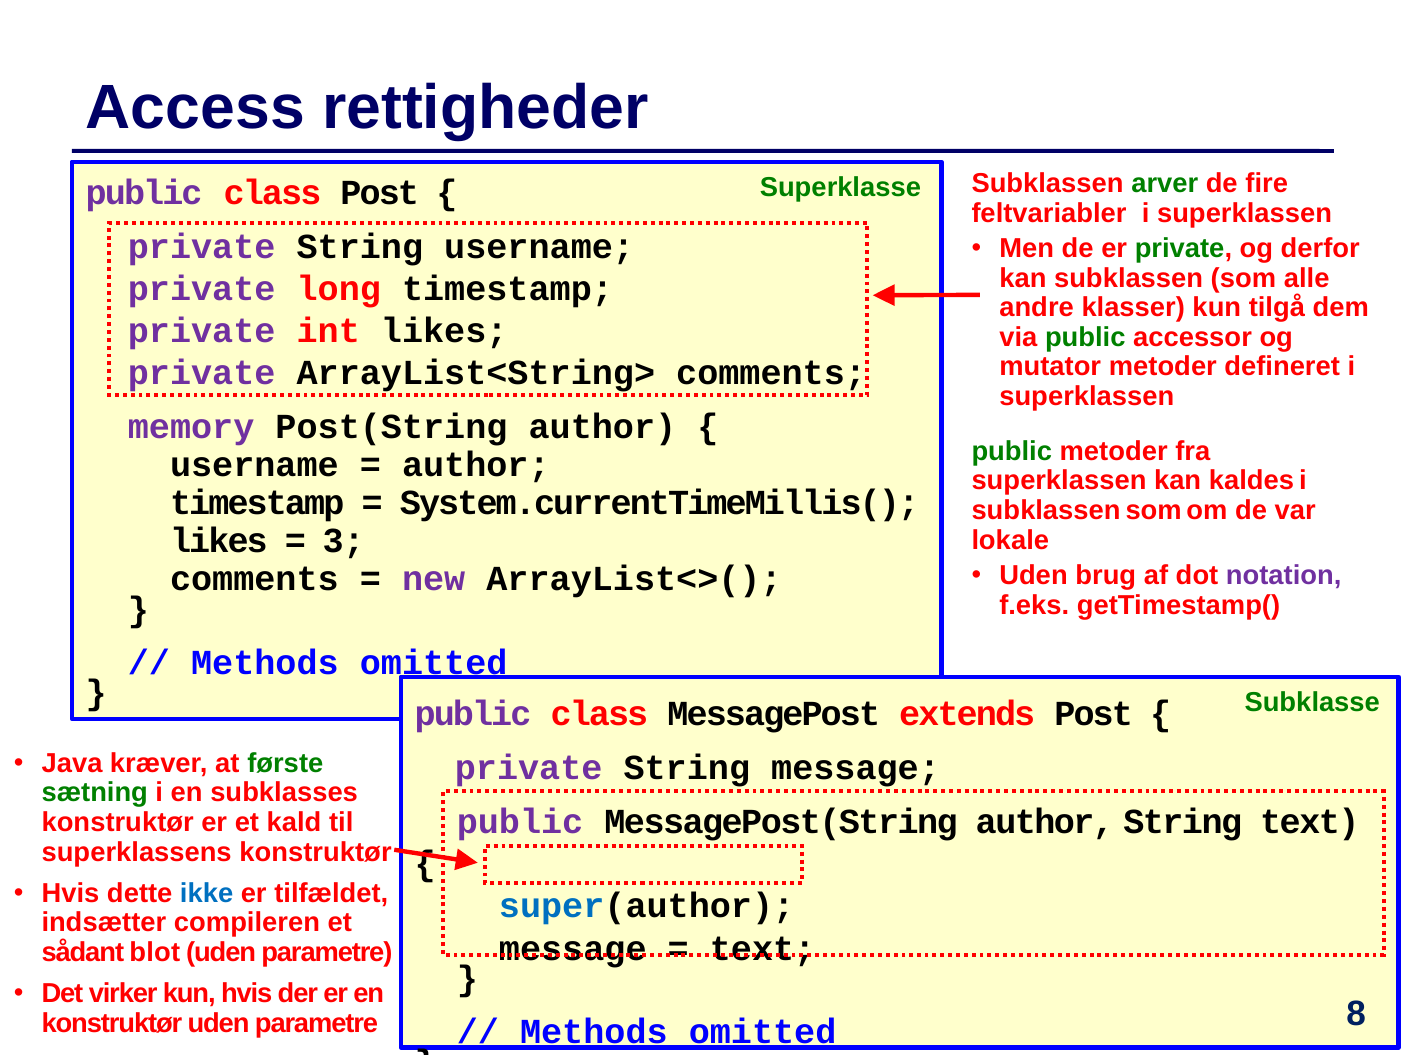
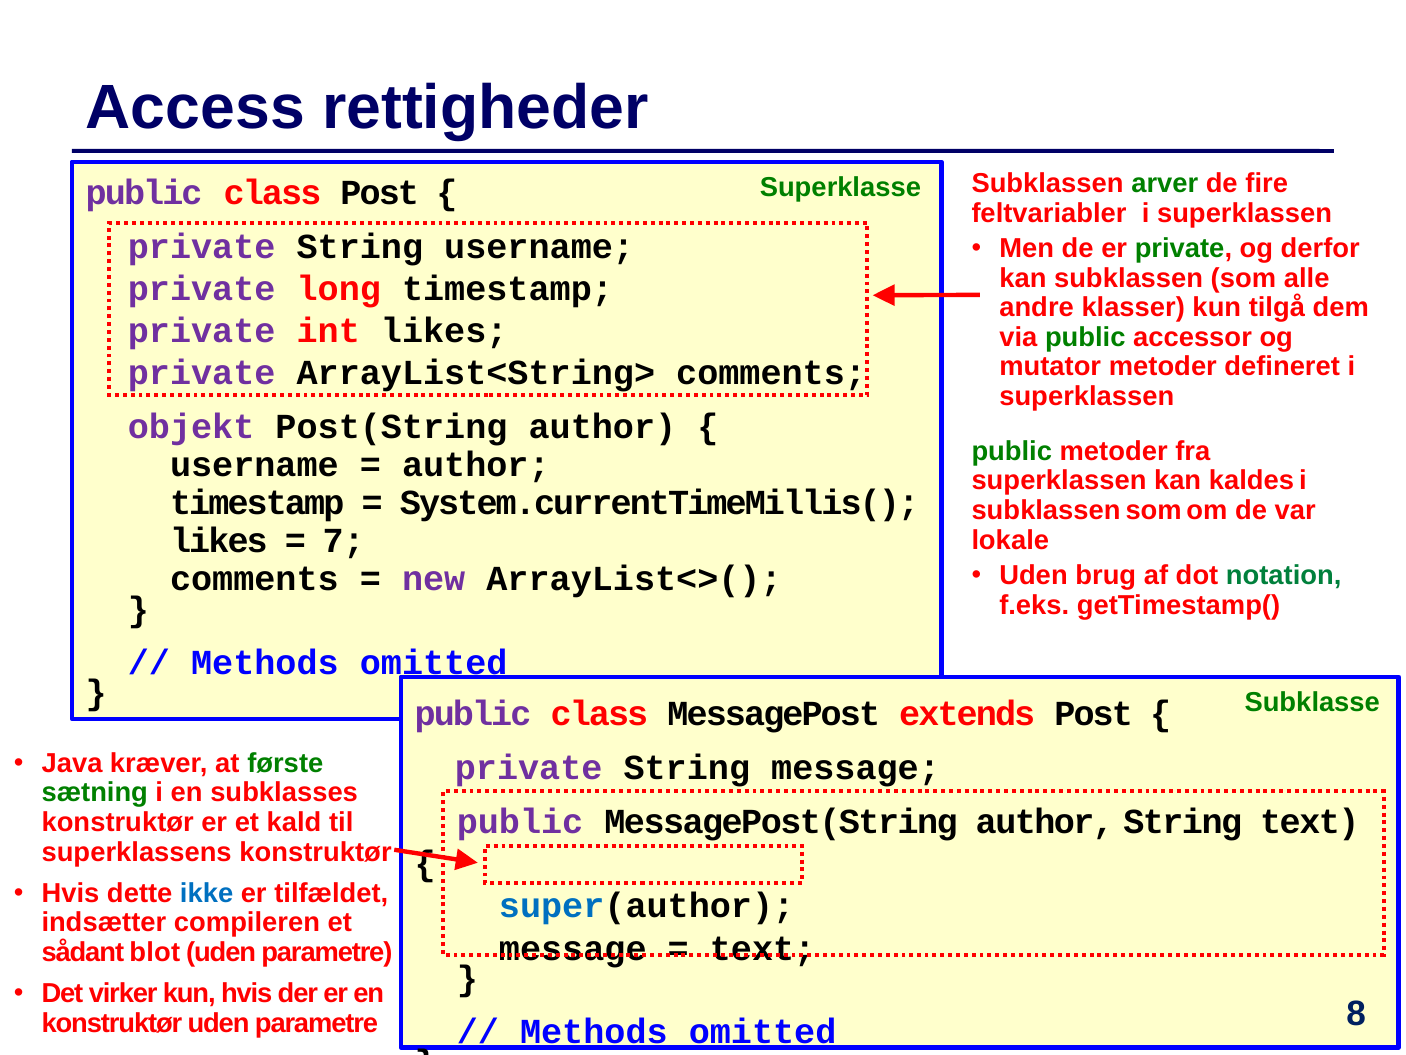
memory: memory -> objekt
3: 3 -> 7
notation colour: purple -> green
